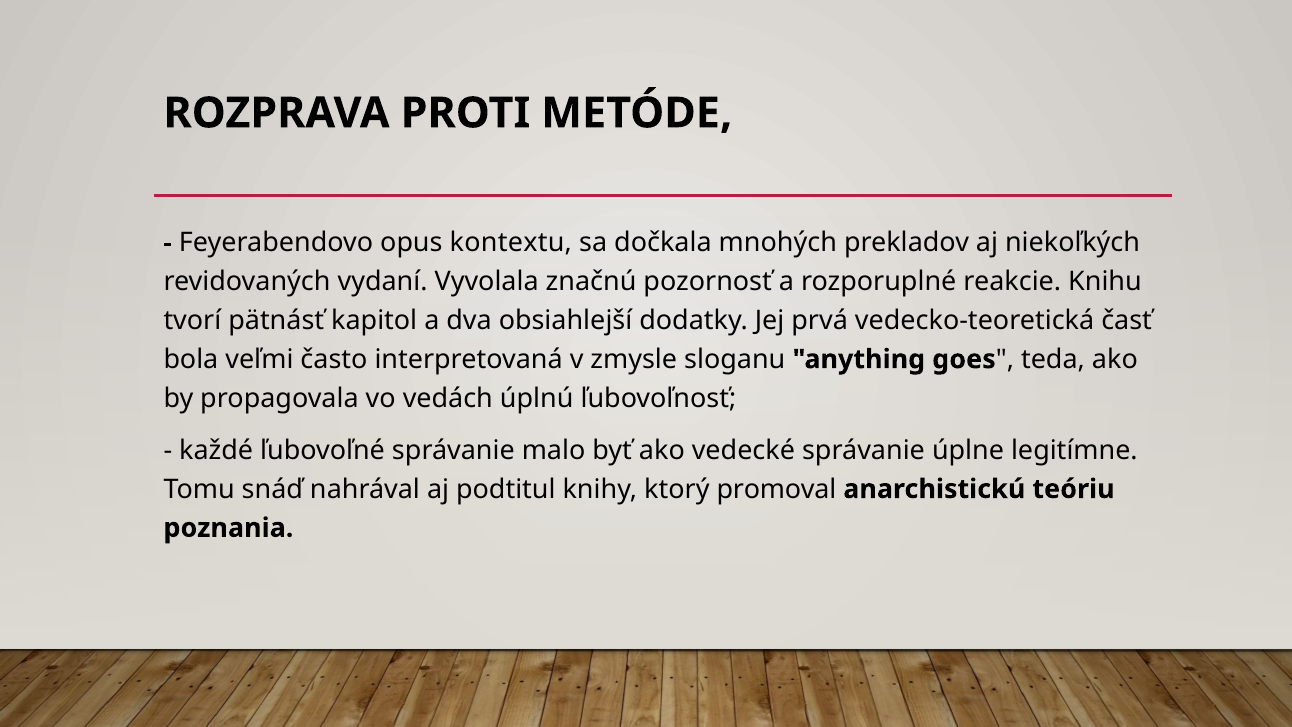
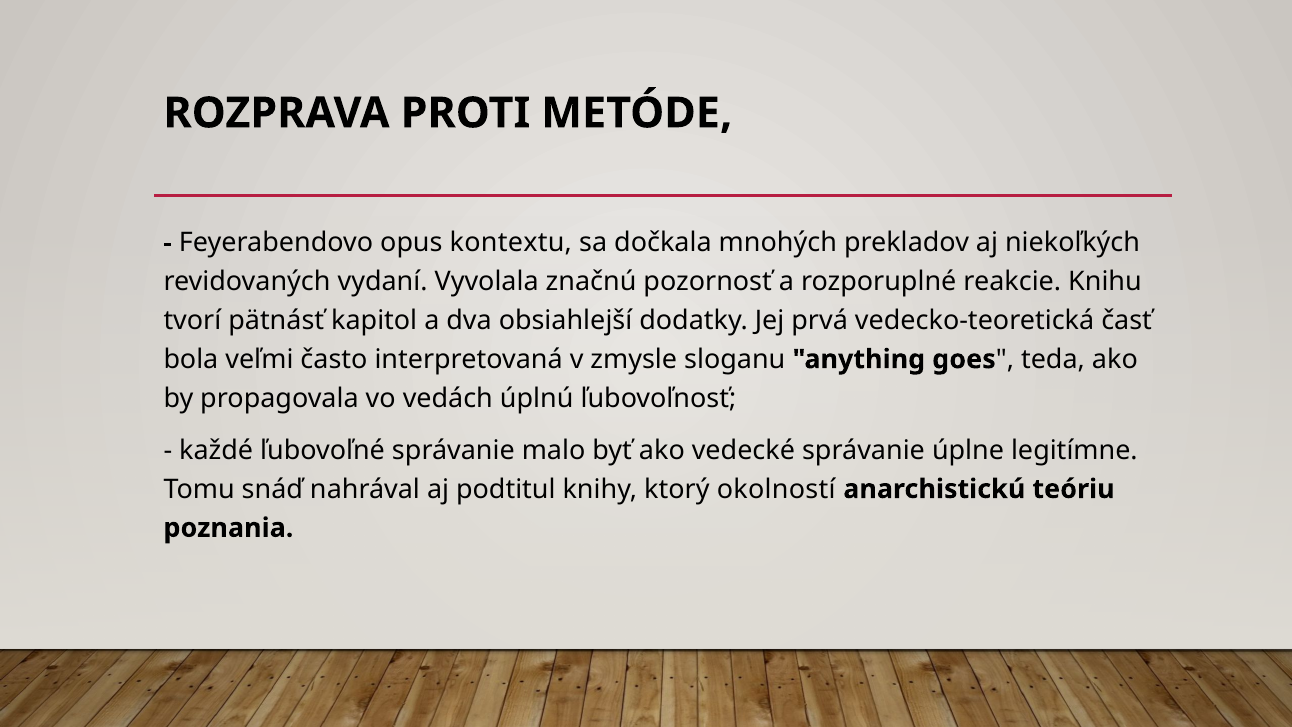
promoval: promoval -> okolností
